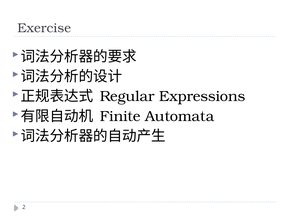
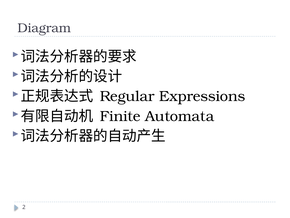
Exercise: Exercise -> Diagram
